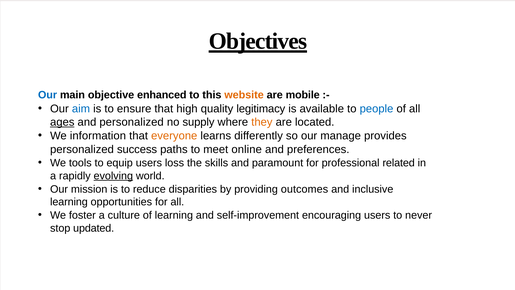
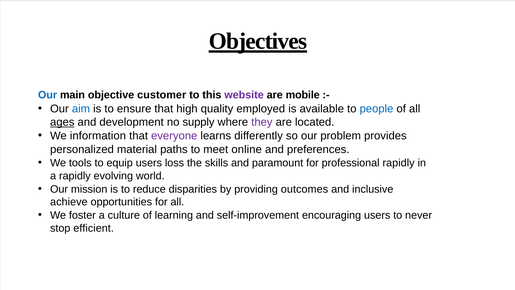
enhanced: enhanced -> customer
website colour: orange -> purple
legitimacy: legitimacy -> employed
and personalized: personalized -> development
they colour: orange -> purple
everyone colour: orange -> purple
manage: manage -> problem
success: success -> material
professional related: related -> rapidly
evolving underline: present -> none
learning at (69, 202): learning -> achieve
updated: updated -> efficient
